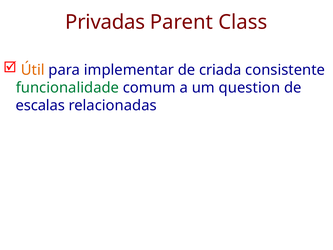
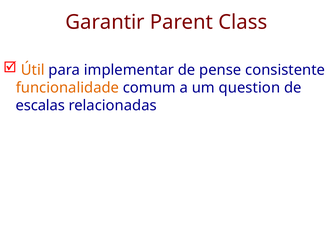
Privadas: Privadas -> Garantir
criada: criada -> pense
funcionalidade colour: green -> orange
